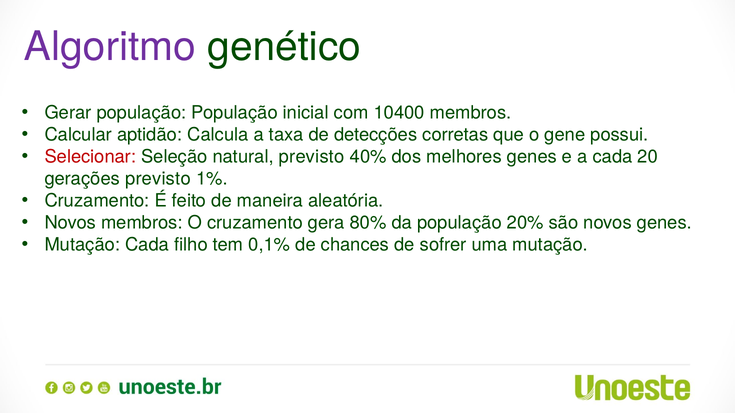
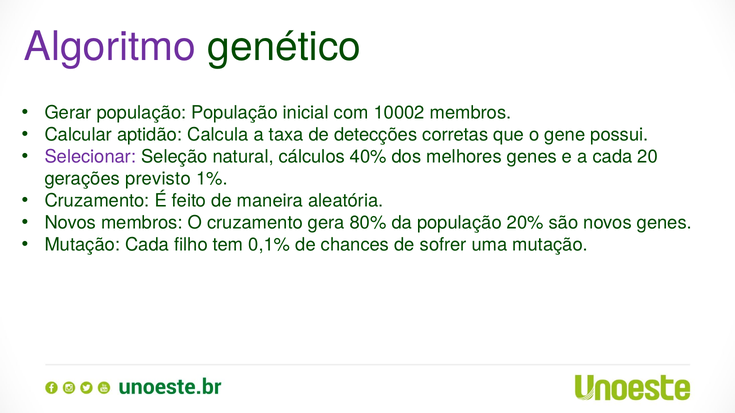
10400: 10400 -> 10002
Selecionar colour: red -> purple
natural previsto: previsto -> cálculos
